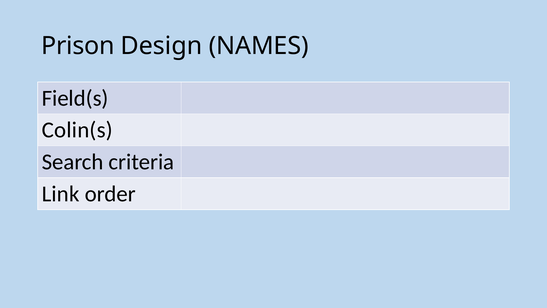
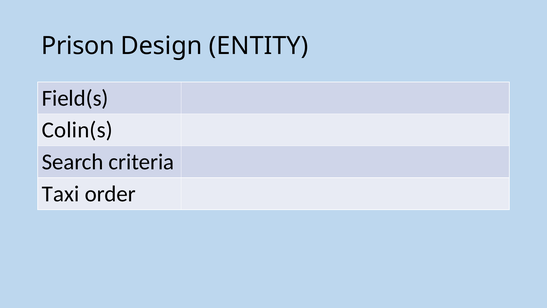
NAMES: NAMES -> ENTITY
Link: Link -> Taxi
